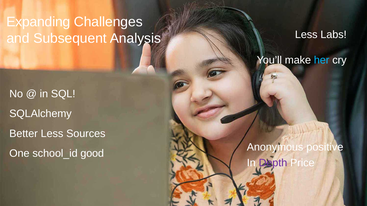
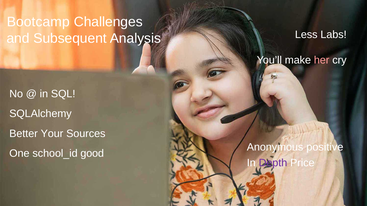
Expanding: Expanding -> Bootcamp
her colour: light blue -> pink
Better Less: Less -> Your
